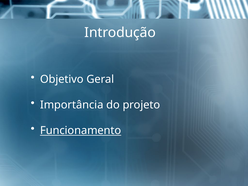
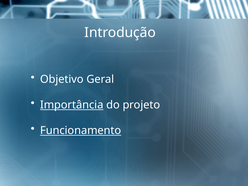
Importância underline: none -> present
